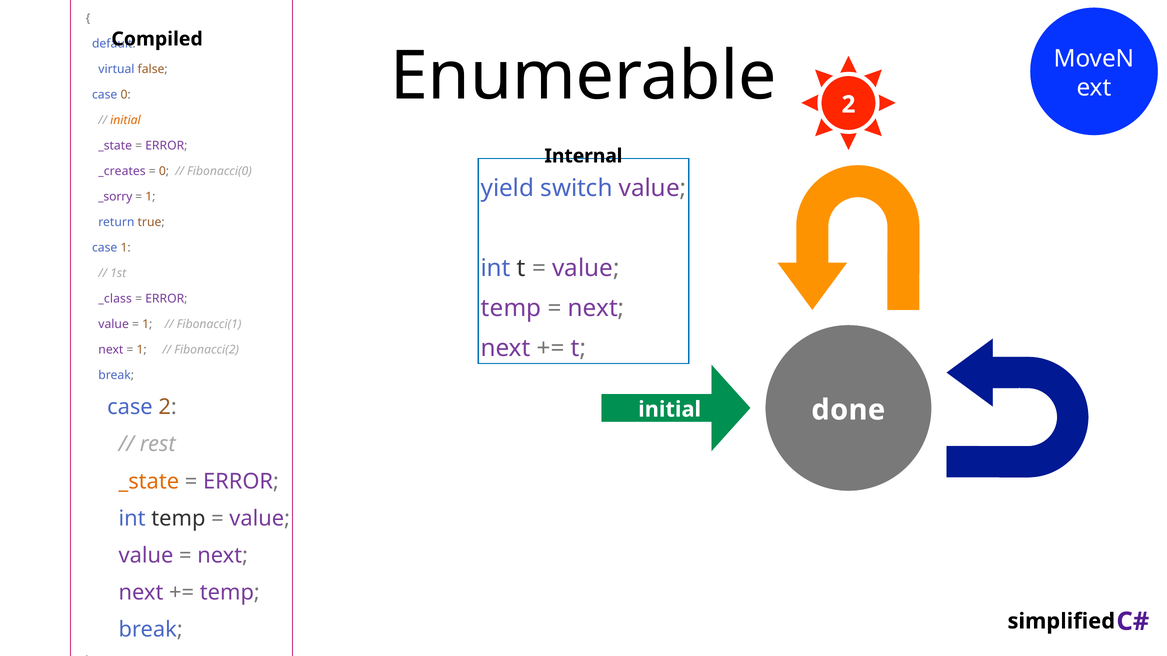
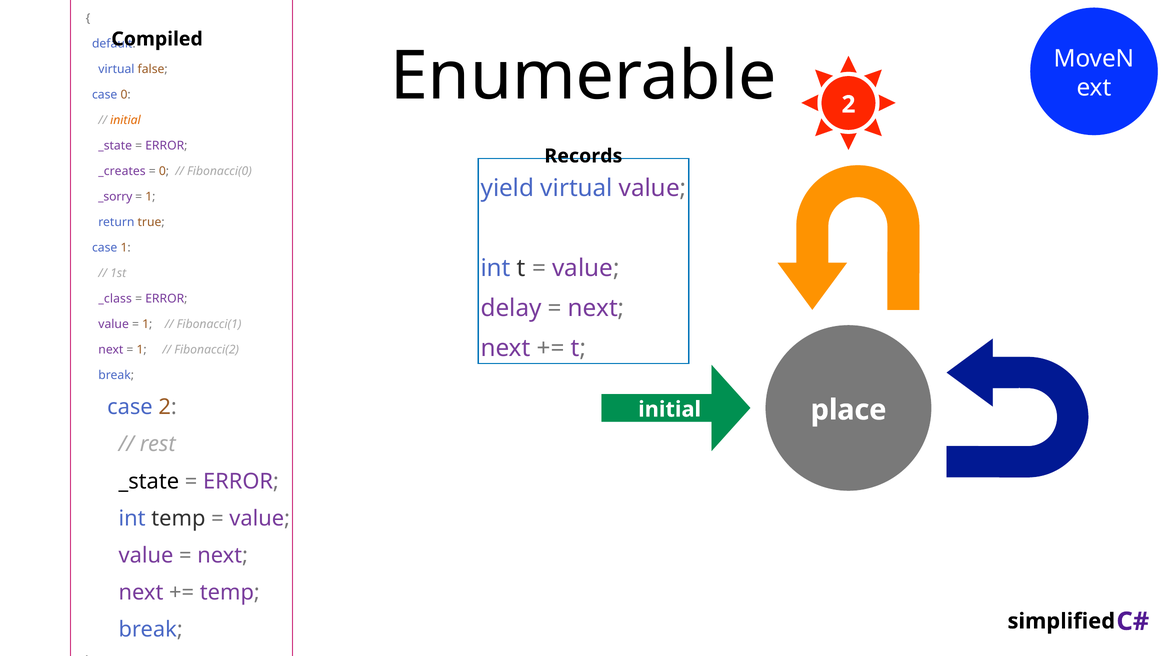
Internal: Internal -> Records
yield switch: switch -> virtual
temp at (511, 308): temp -> delay
done: done -> place
_state at (149, 482) colour: orange -> black
